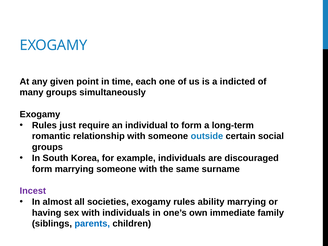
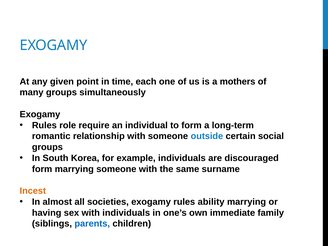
indicted: indicted -> mothers
just: just -> role
Incest colour: purple -> orange
